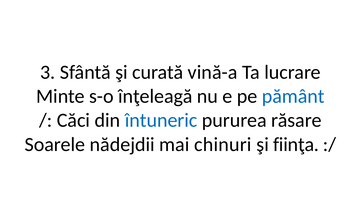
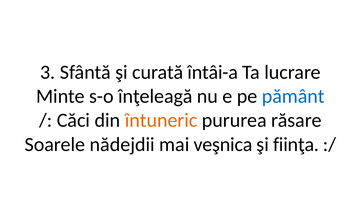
vină-a: vină-a -> întâi-a
întuneric colour: blue -> orange
chinuri: chinuri -> veşnica
